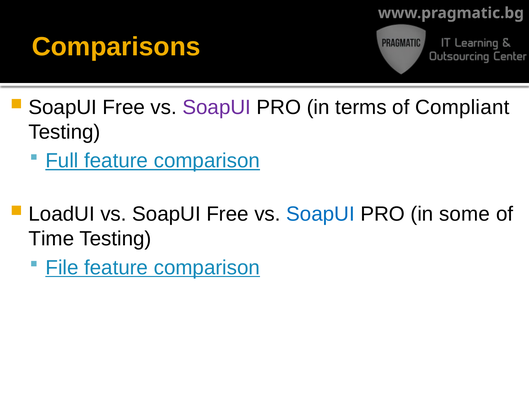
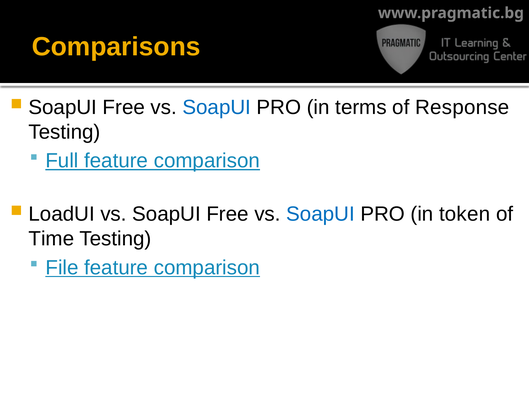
SoapUI at (217, 107) colour: purple -> blue
Compliant: Compliant -> Response
some: some -> token
